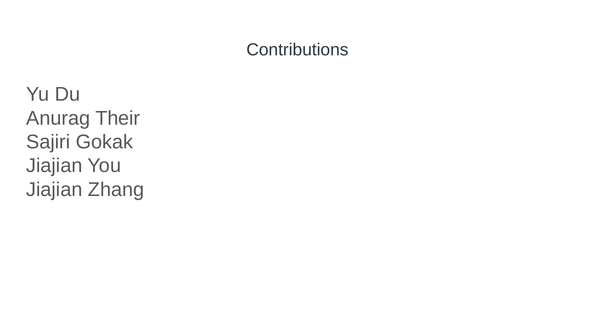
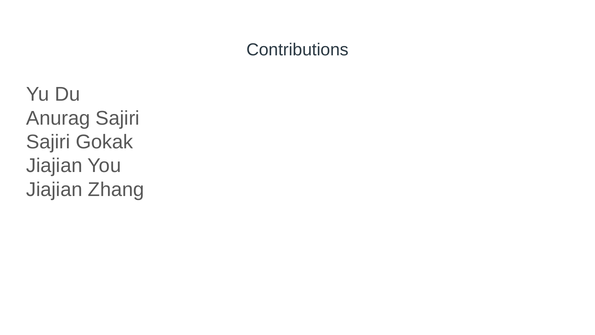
Anurag Their: Their -> Sajiri
